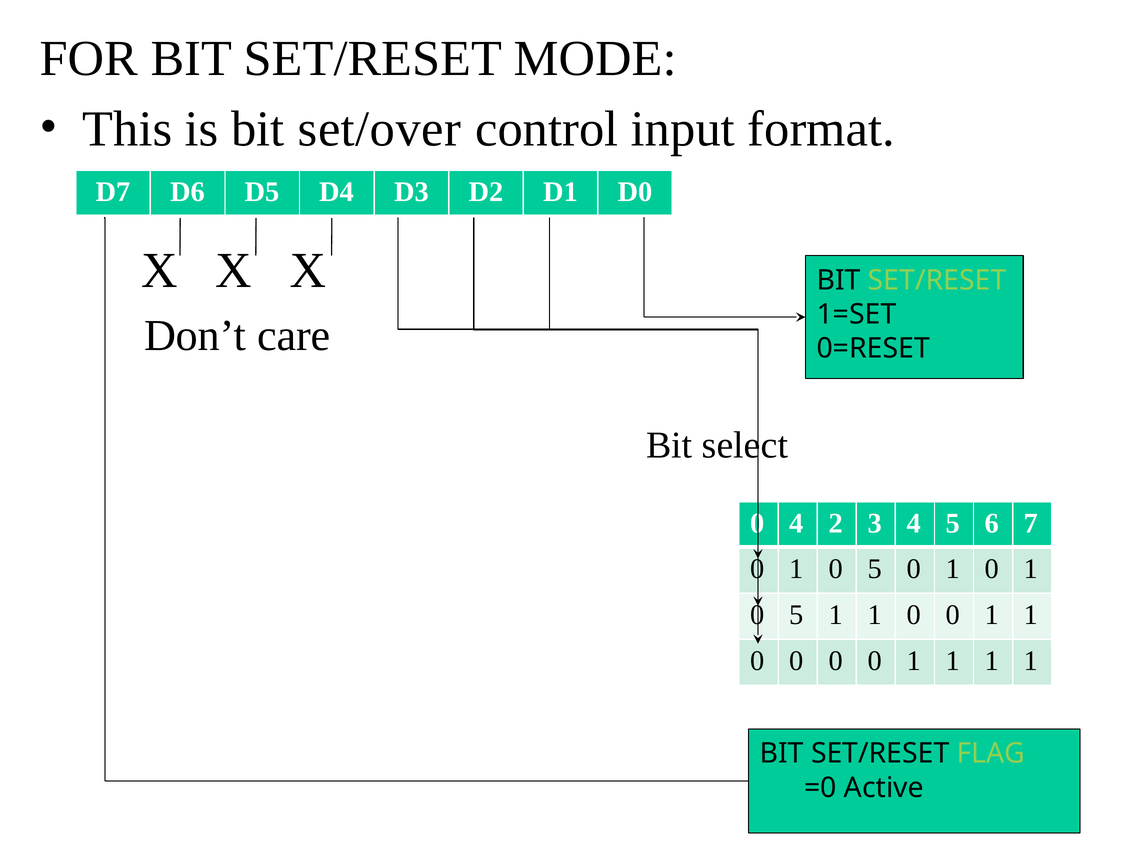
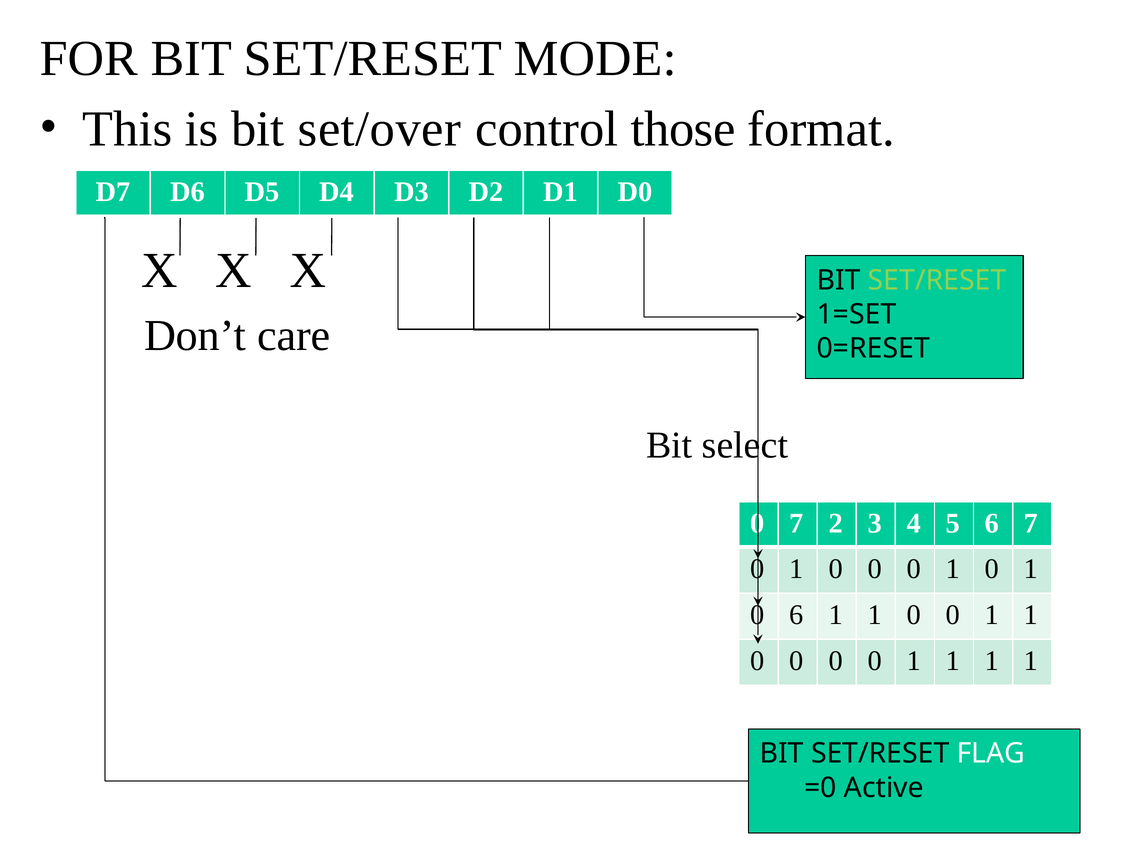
input: input -> those
0 4: 4 -> 7
5 at (875, 569): 5 -> 0
5 at (797, 615): 5 -> 6
FLAG colour: light green -> white
